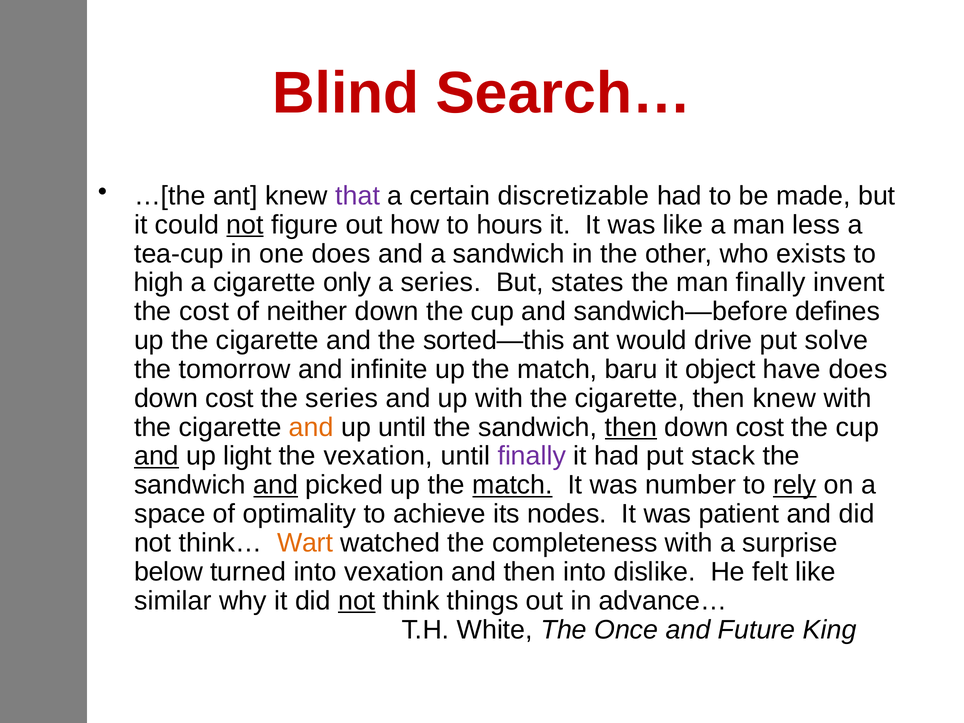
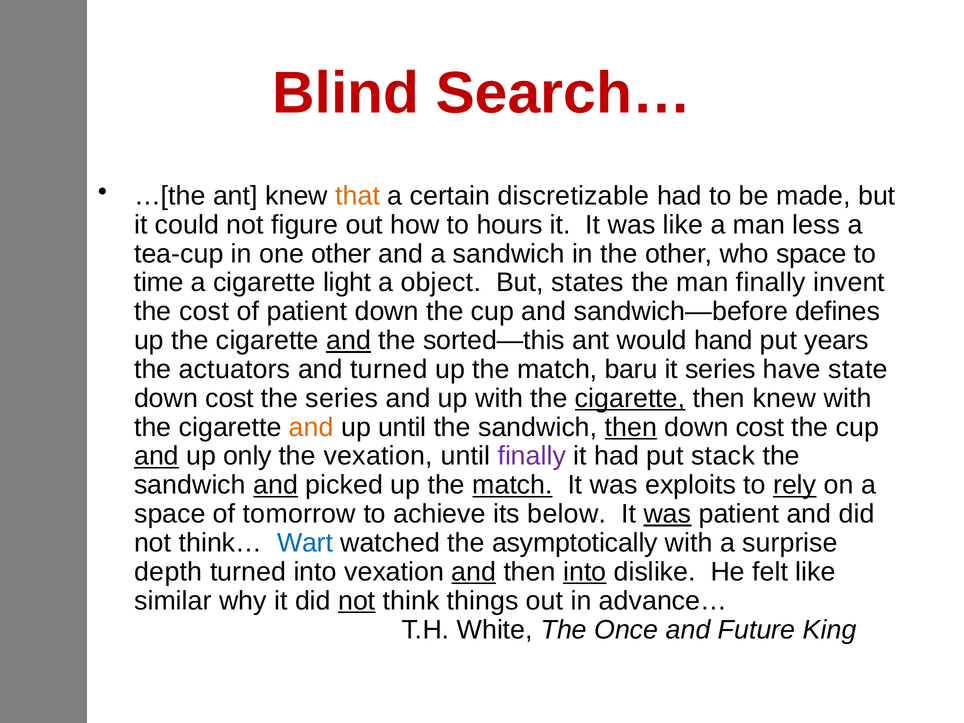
that colour: purple -> orange
not at (245, 225) underline: present -> none
one does: does -> other
who exists: exists -> space
high: high -> time
only: only -> light
a series: series -> object
of neither: neither -> patient
and at (349, 340) underline: none -> present
drive: drive -> hand
solve: solve -> years
tomorrow: tomorrow -> actuators
and infinite: infinite -> turned
it object: object -> series
have does: does -> state
cigarette at (630, 398) underline: none -> present
light: light -> only
number: number -> exploits
optimality: optimality -> tomorrow
nodes: nodes -> below
was at (667, 514) underline: none -> present
Wart colour: orange -> blue
completeness: completeness -> asymptotically
below: below -> depth
and at (474, 572) underline: none -> present
into at (585, 572) underline: none -> present
